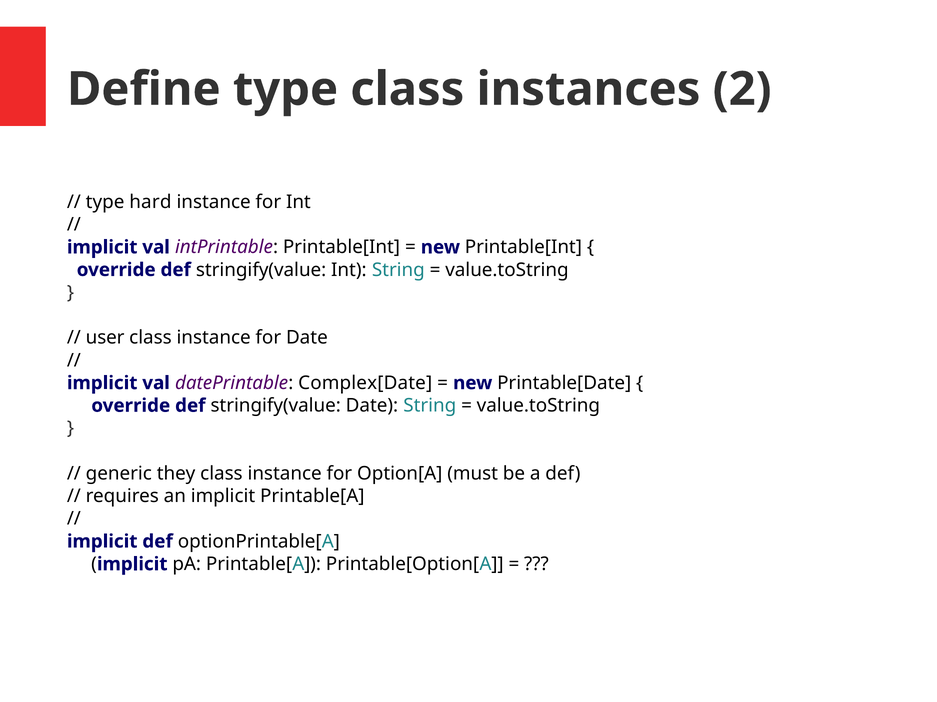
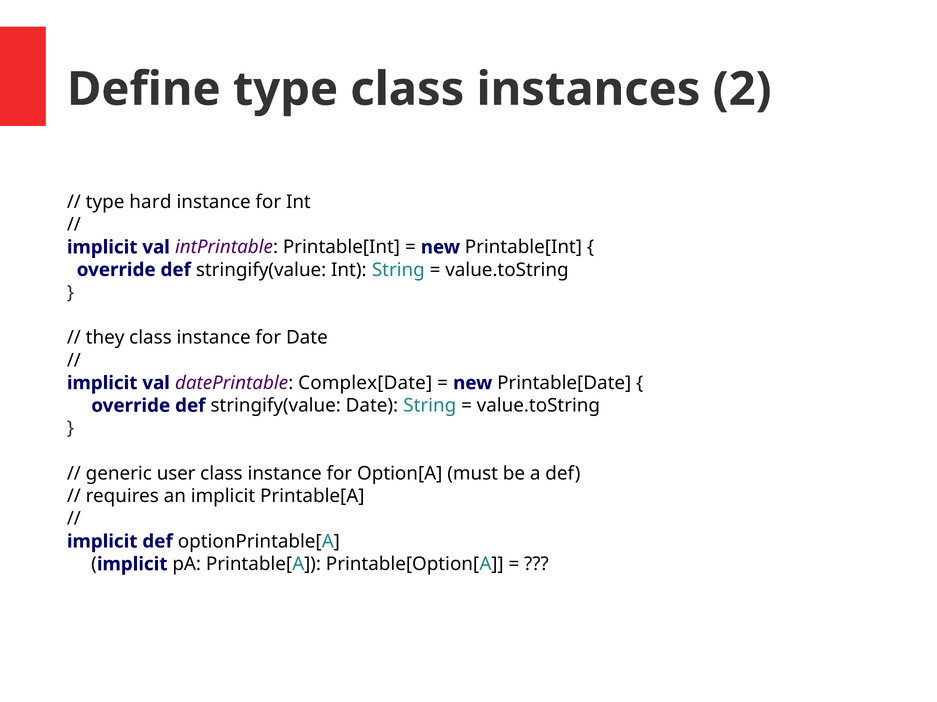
user: user -> they
they: they -> user
